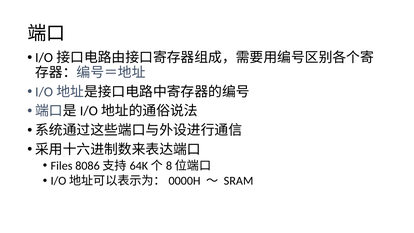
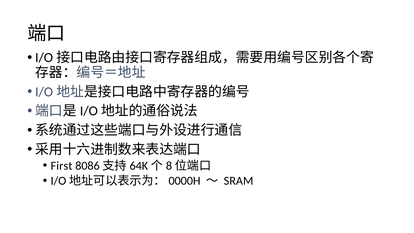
Files: Files -> First
